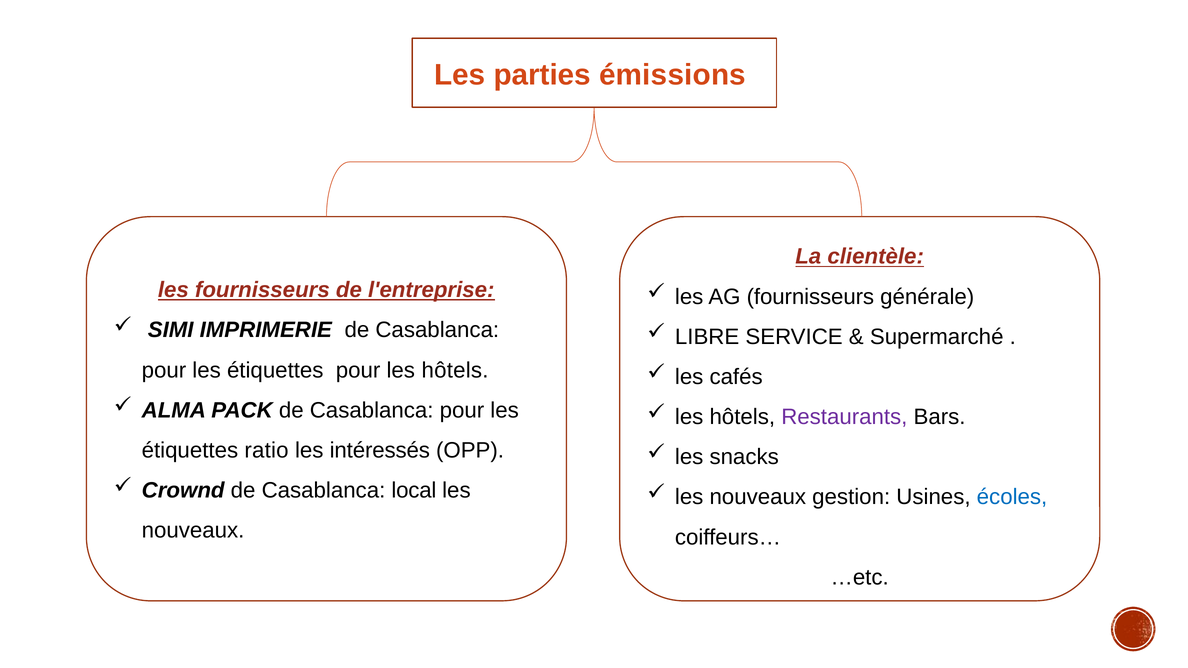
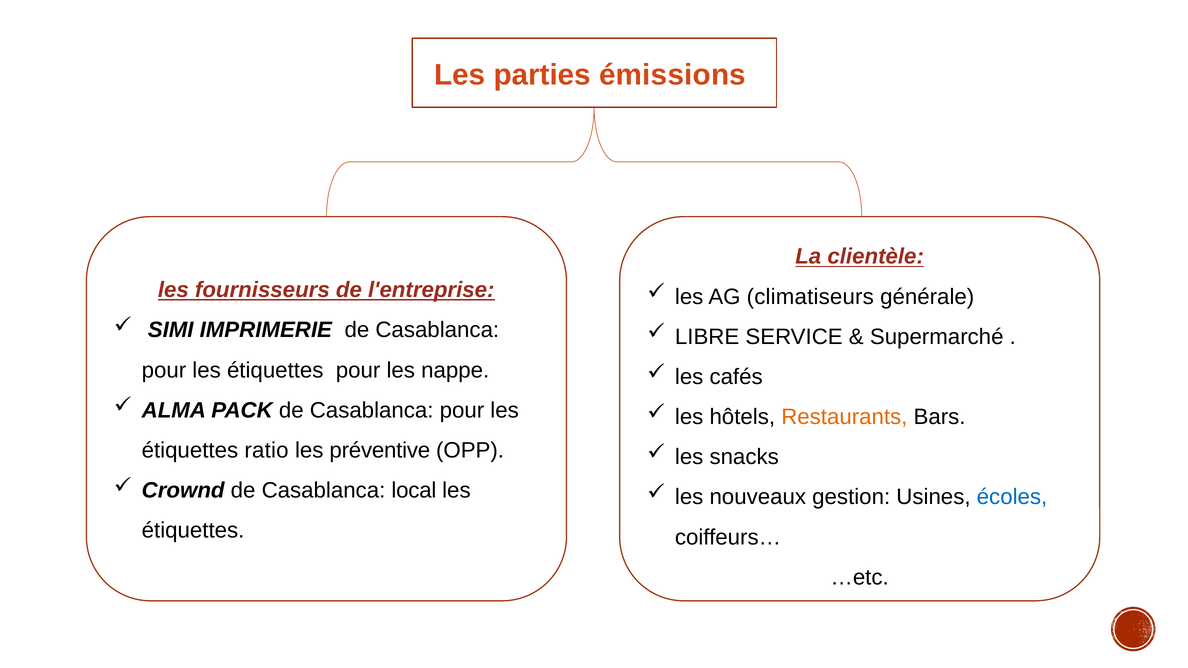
AG fournisseurs: fournisseurs -> climatiseurs
pour les hôtels: hôtels -> nappe
Restaurants colour: purple -> orange
intéressés: intéressés -> préventive
nouveaux at (193, 531): nouveaux -> étiquettes
